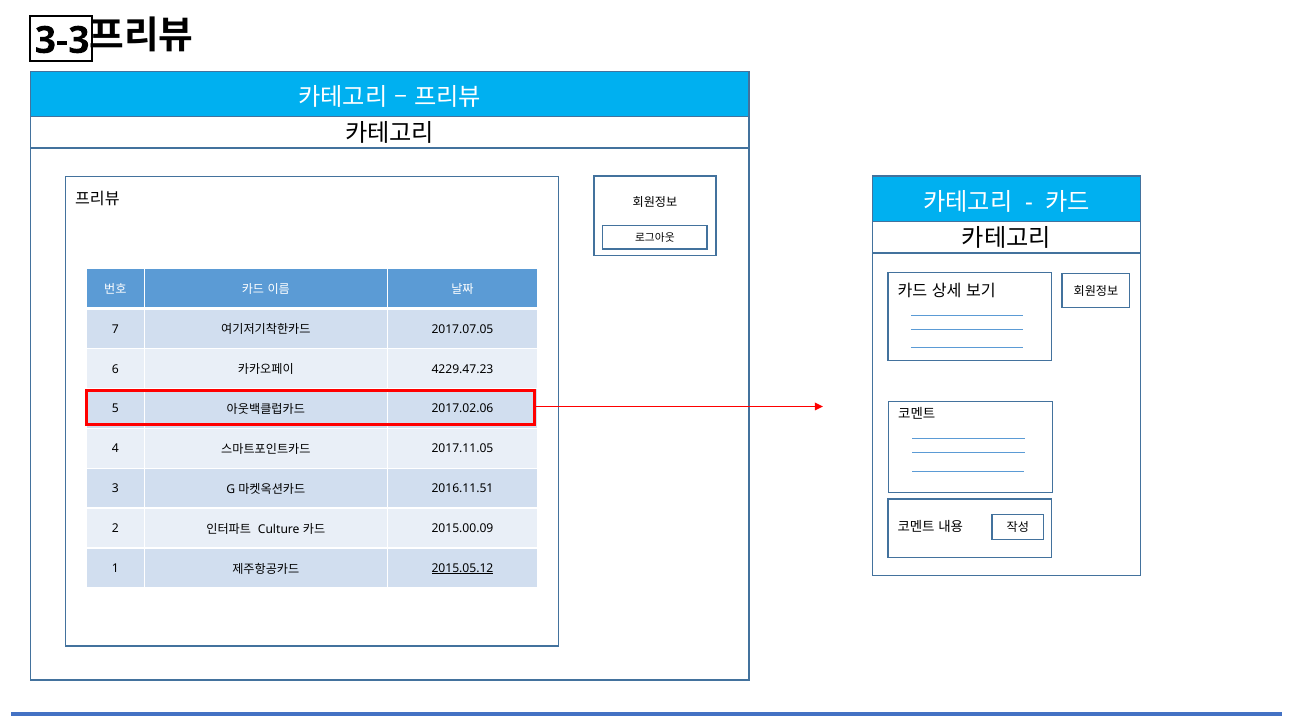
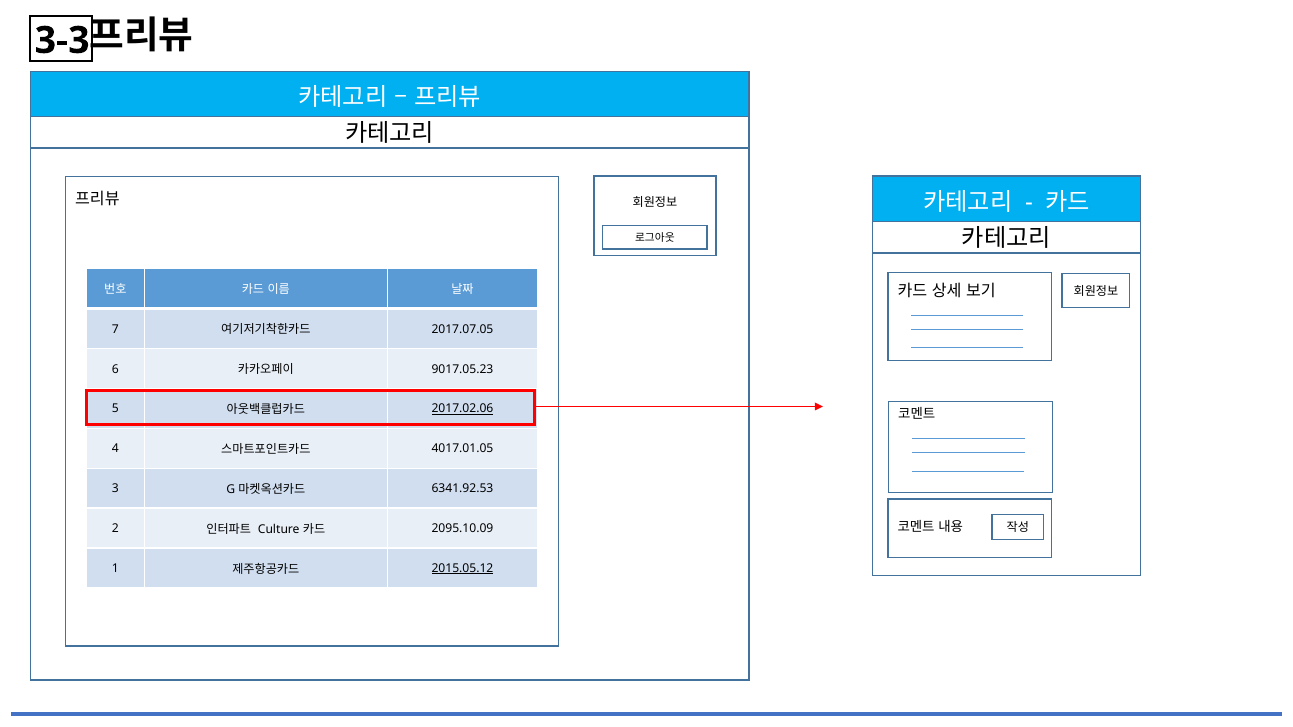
4229.47.23: 4229.47.23 -> 9017.05.23
2017.02.06 underline: none -> present
2017.11.05: 2017.11.05 -> 4017.01.05
2016.11.51: 2016.11.51 -> 6341.92.53
2015.00.09: 2015.00.09 -> 2095.10.09
